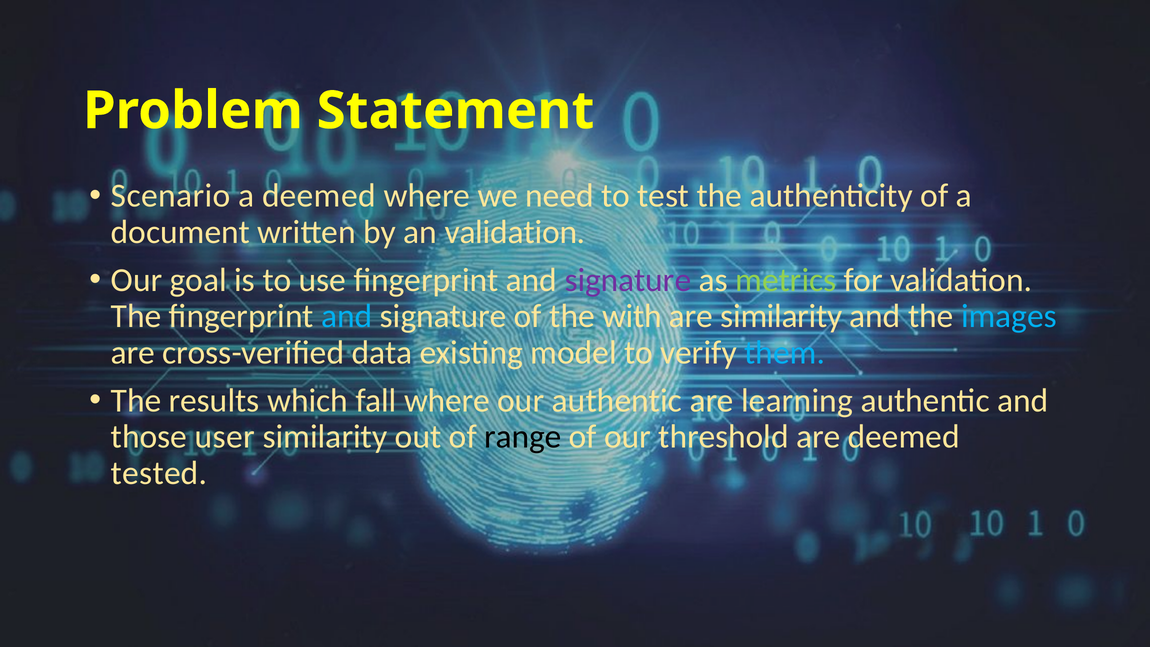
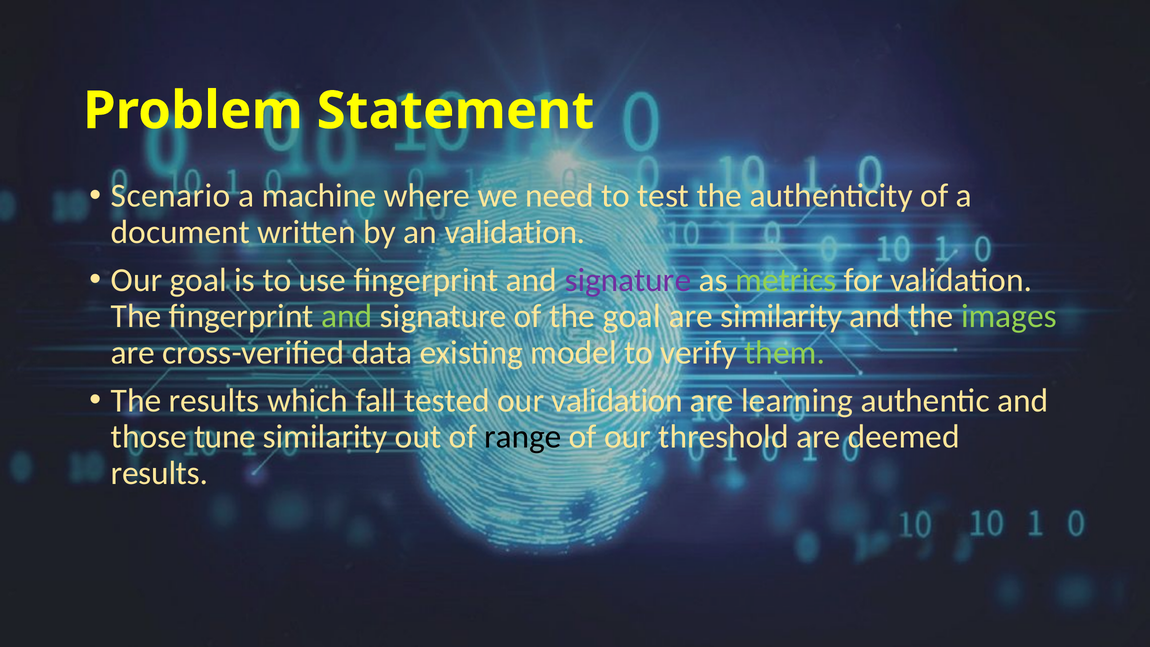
a deemed: deemed -> machine
and at (347, 316) colour: light blue -> light green
the with: with -> goal
images colour: light blue -> light green
them colour: light blue -> light green
fall where: where -> tested
our authentic: authentic -> validation
user: user -> tune
tested at (159, 473): tested -> results
